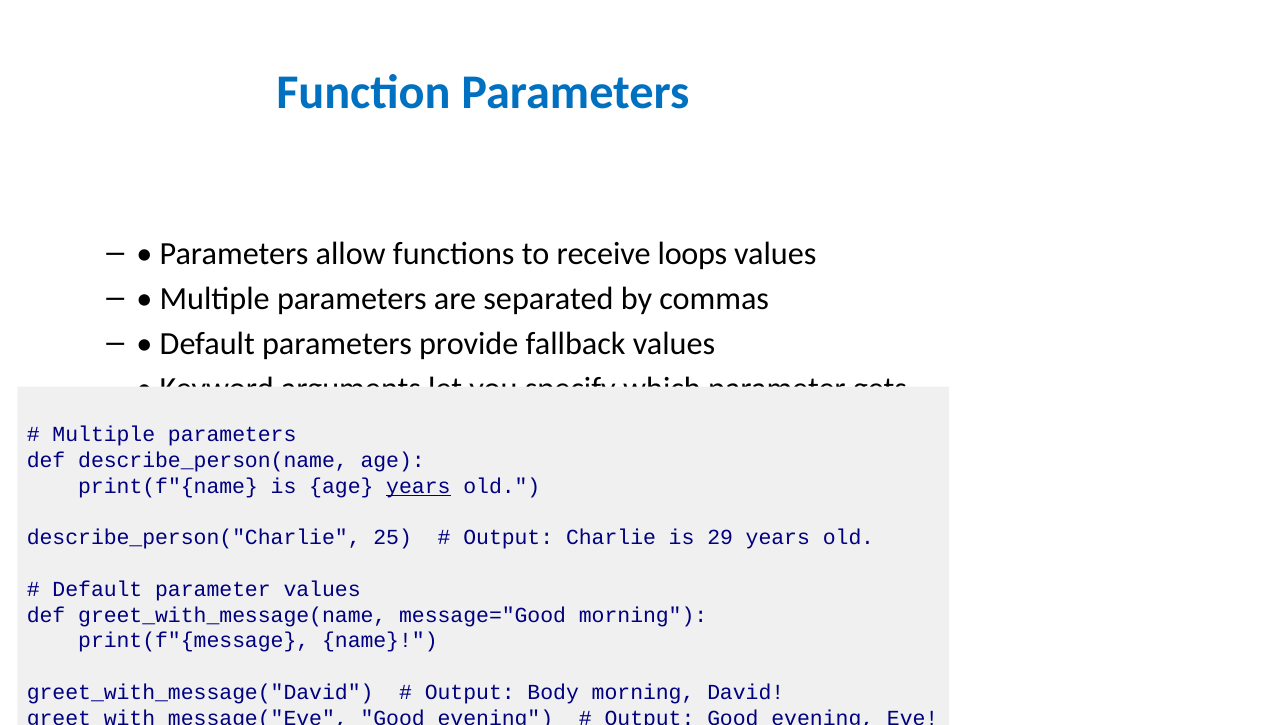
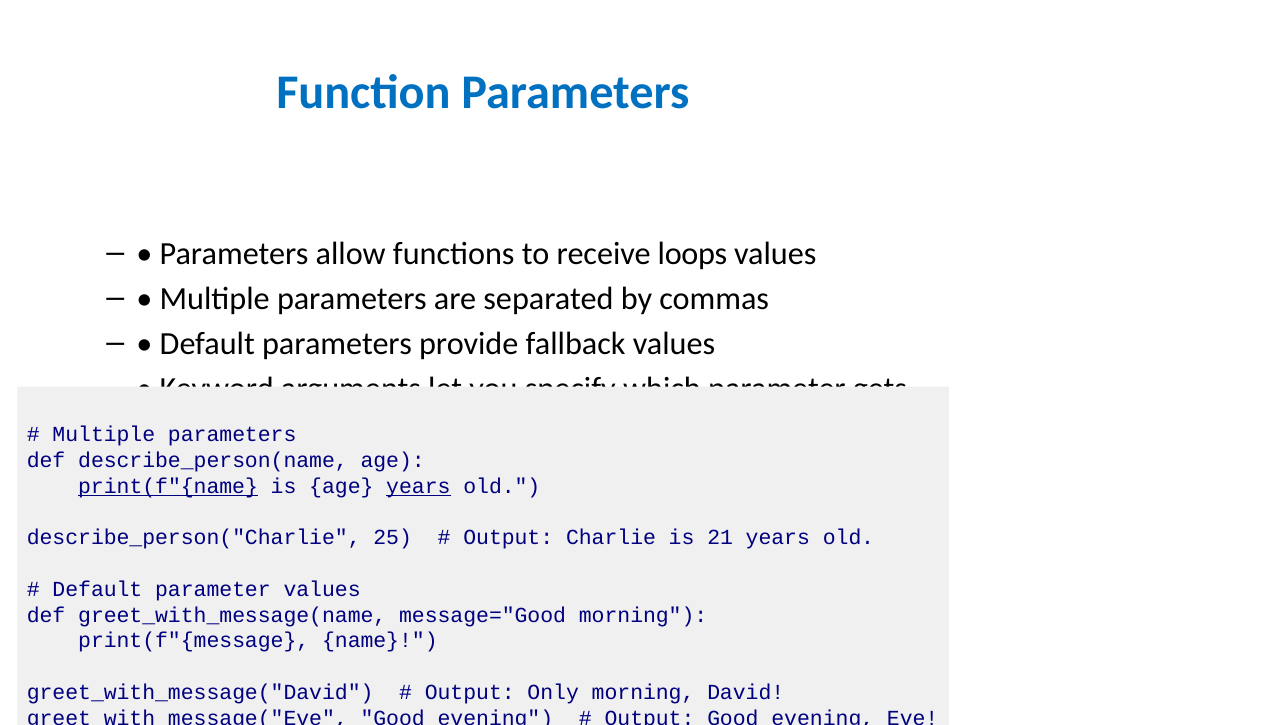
print(f"{name underline: none -> present
29: 29 -> 21
Body: Body -> Only
